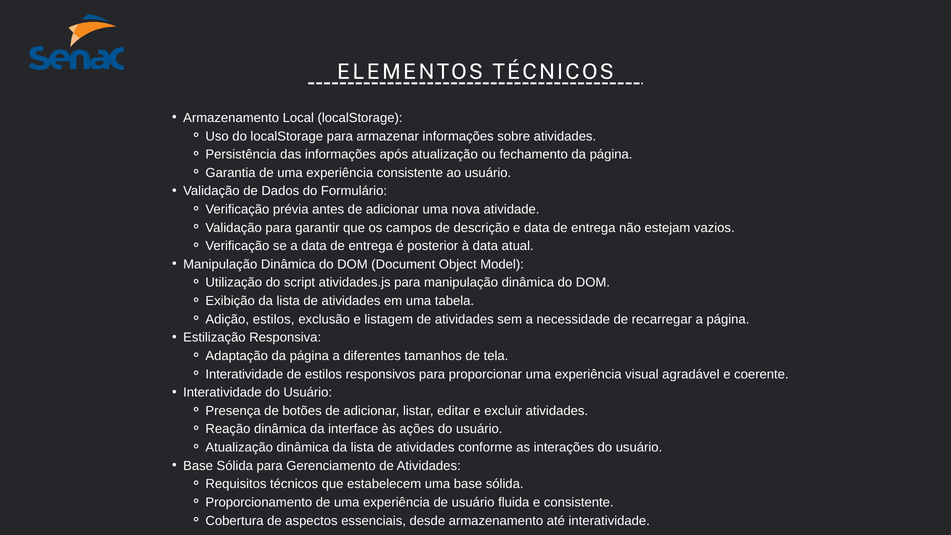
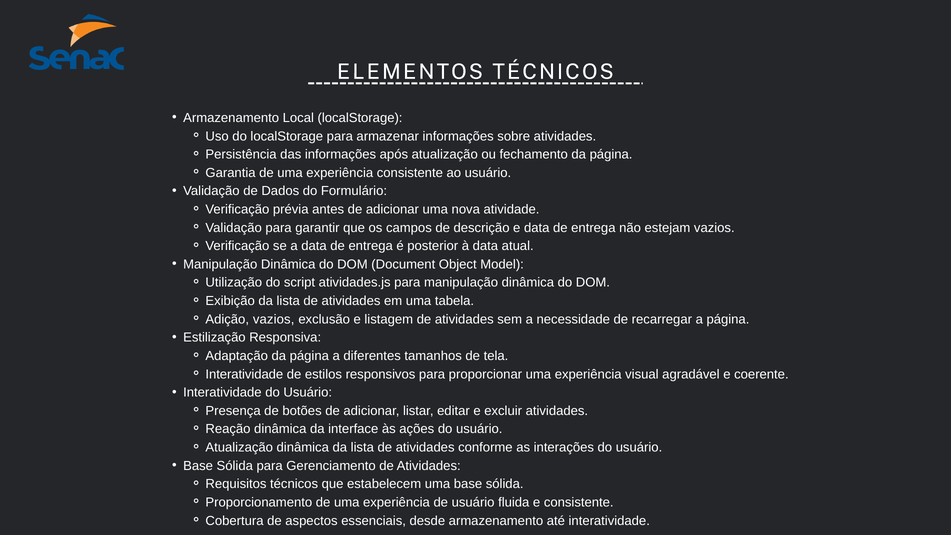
Adição estilos: estilos -> vazios
